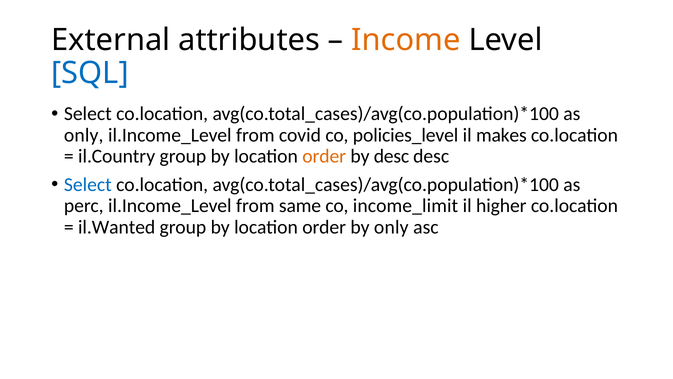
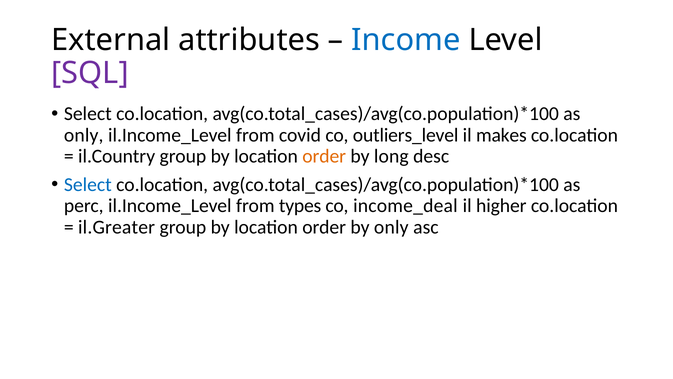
Income colour: orange -> blue
SQL colour: blue -> purple
policies_level: policies_level -> outliers_level
by desc: desc -> long
same: same -> types
income_limit: income_limit -> income_deal
il.Wanted: il.Wanted -> il.Greater
